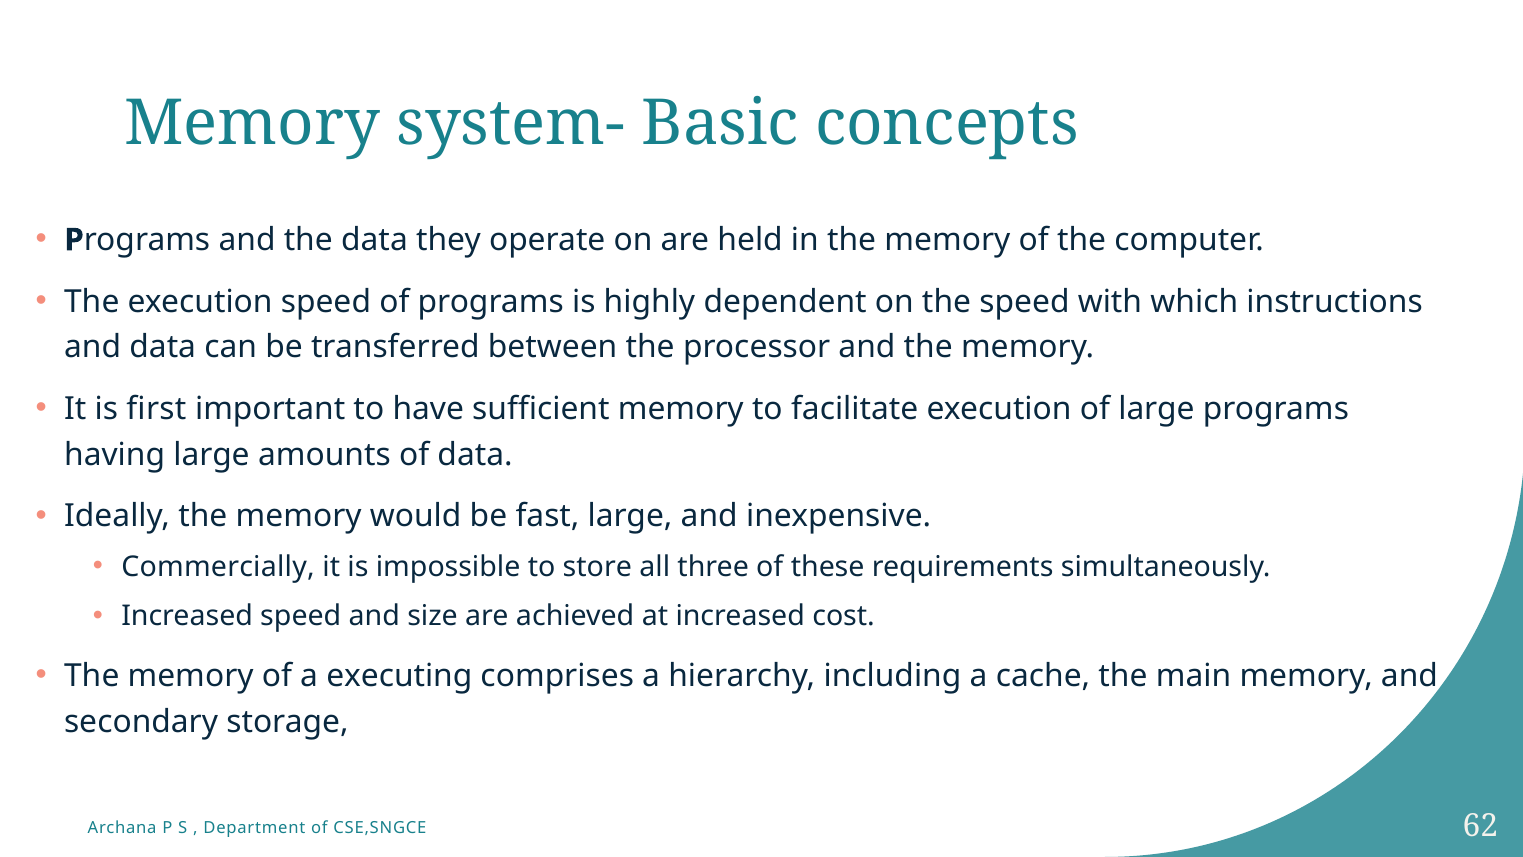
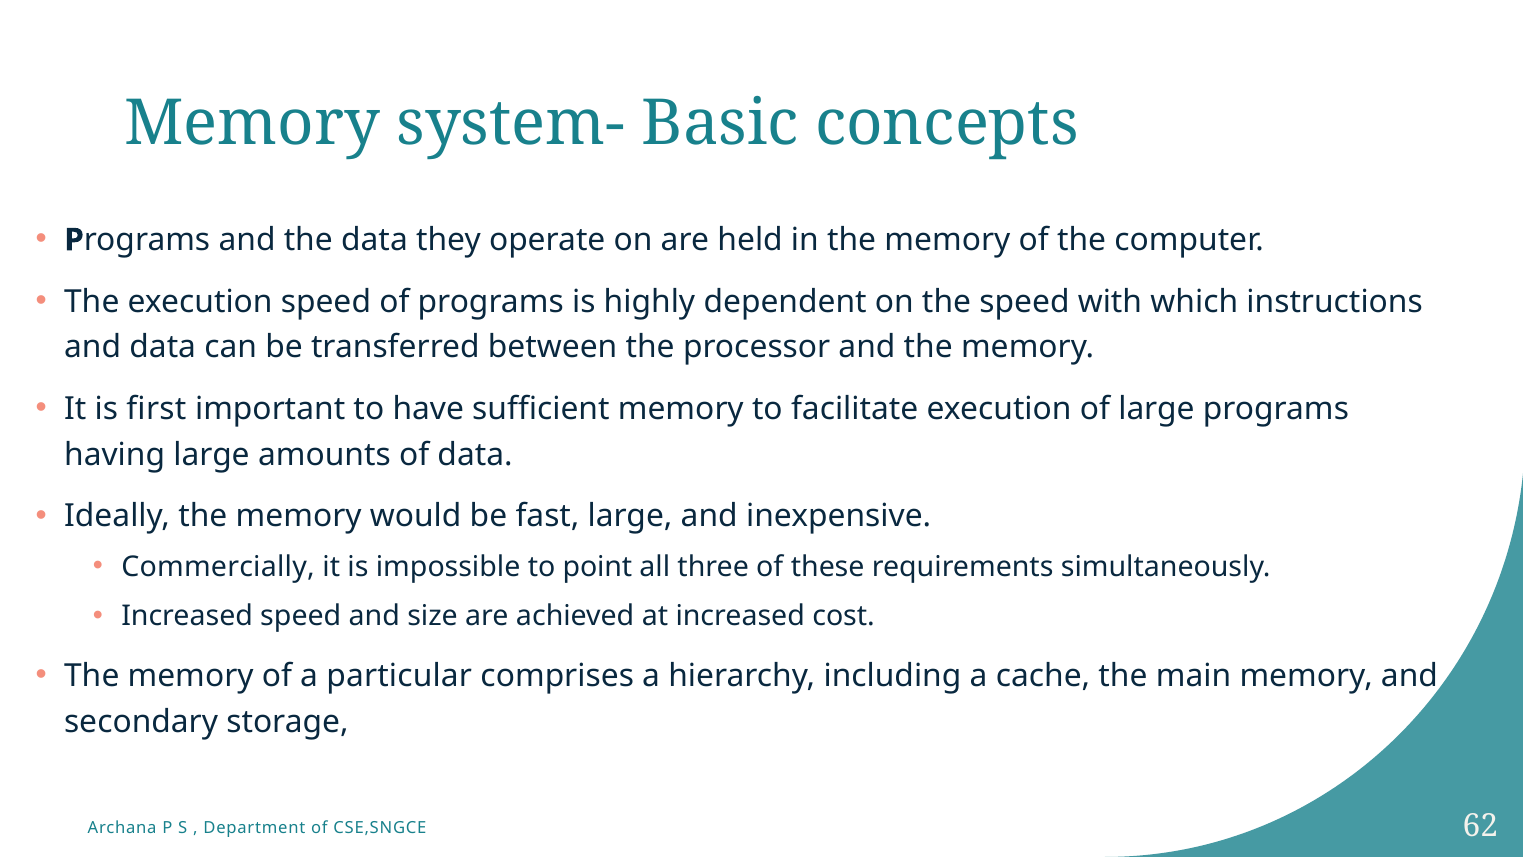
store: store -> point
executing: executing -> particular
